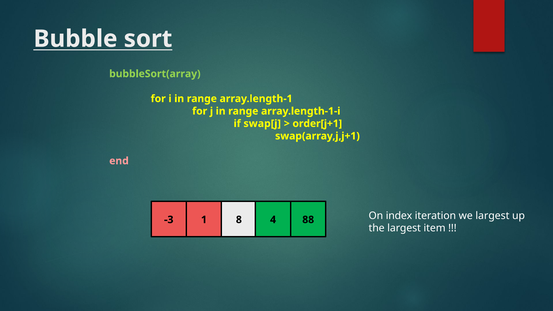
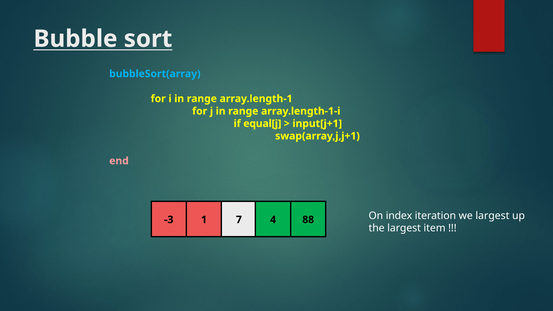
bubbleSort(array colour: light green -> light blue
swap[j: swap[j -> equal[j
order[j+1: order[j+1 -> input[j+1
8: 8 -> 7
